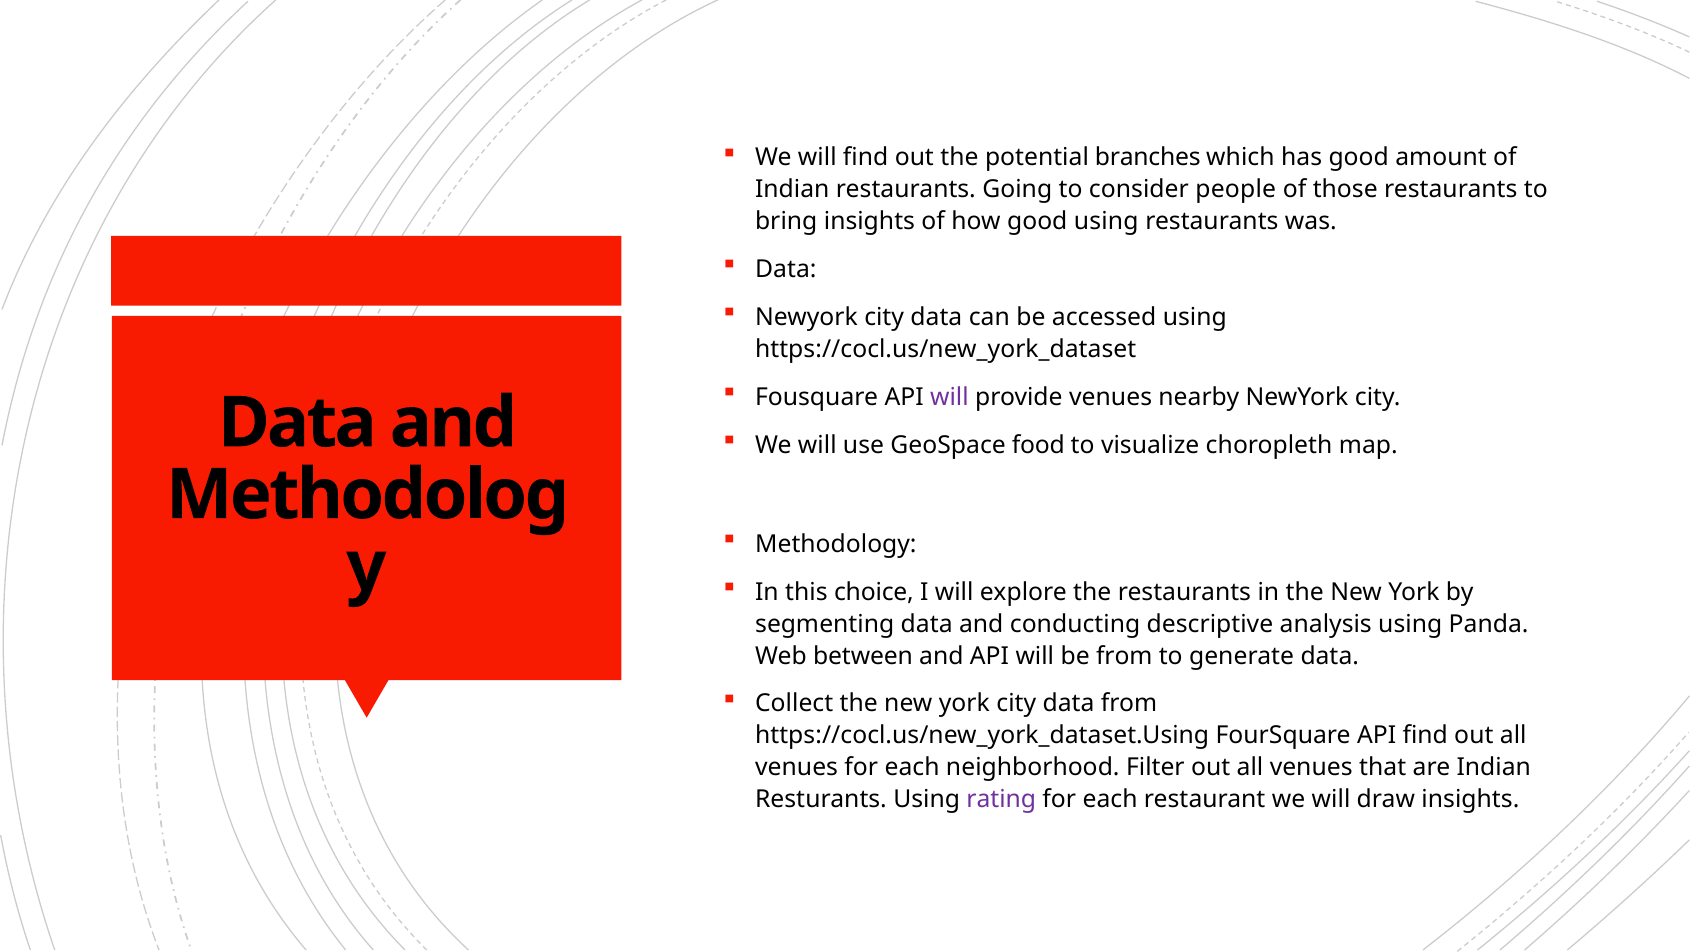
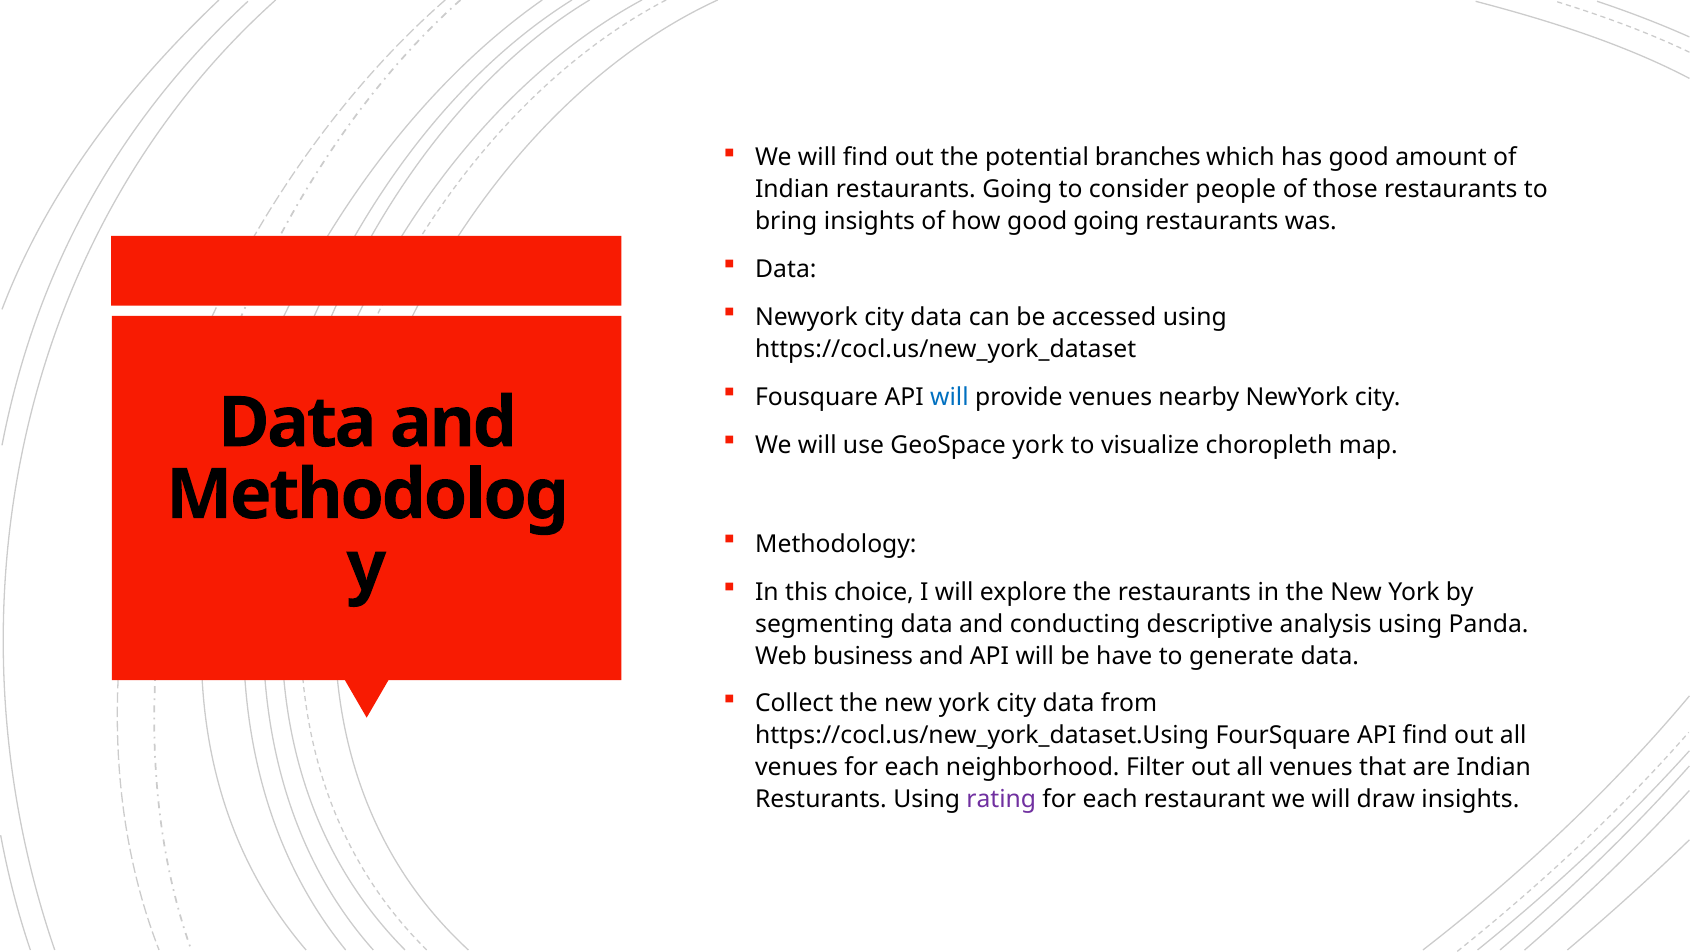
good using: using -> going
will at (949, 397) colour: purple -> blue
GeoSpace food: food -> york
between: between -> business
be from: from -> have
